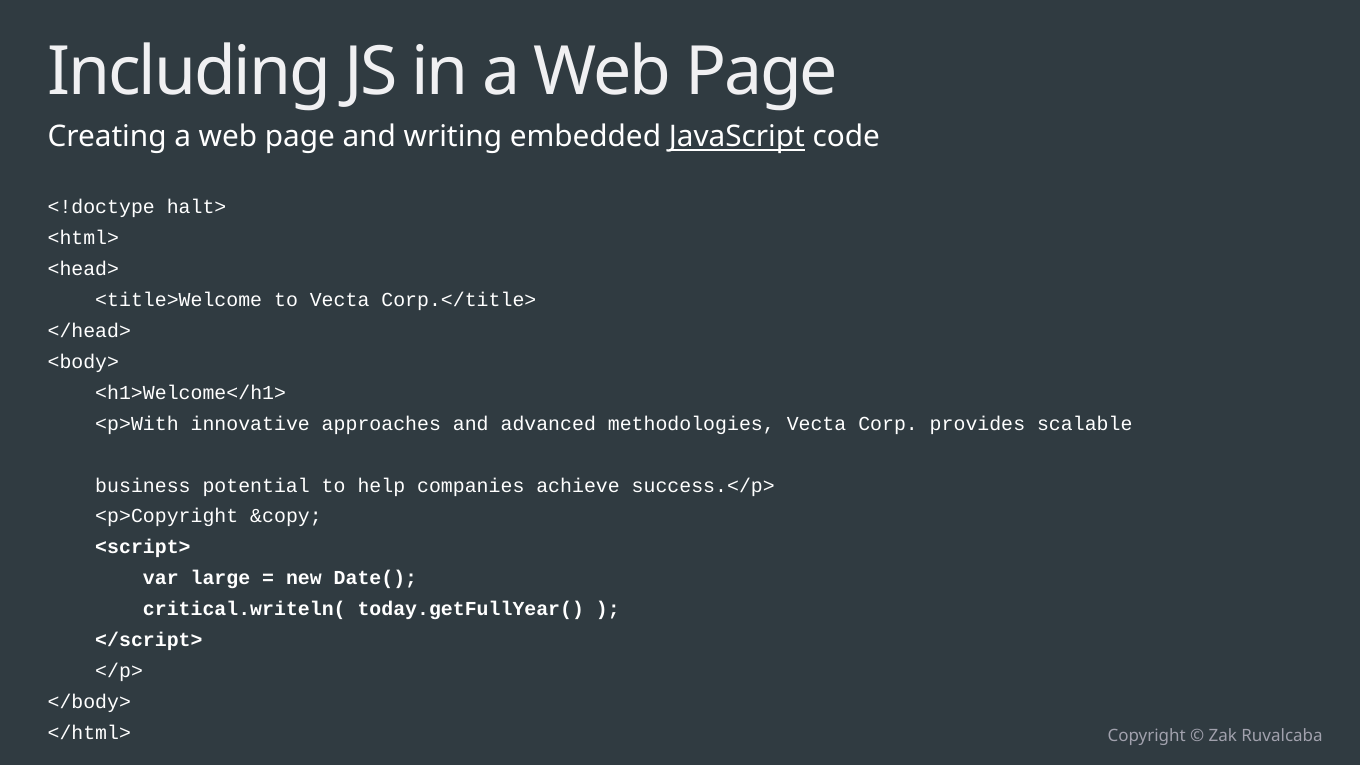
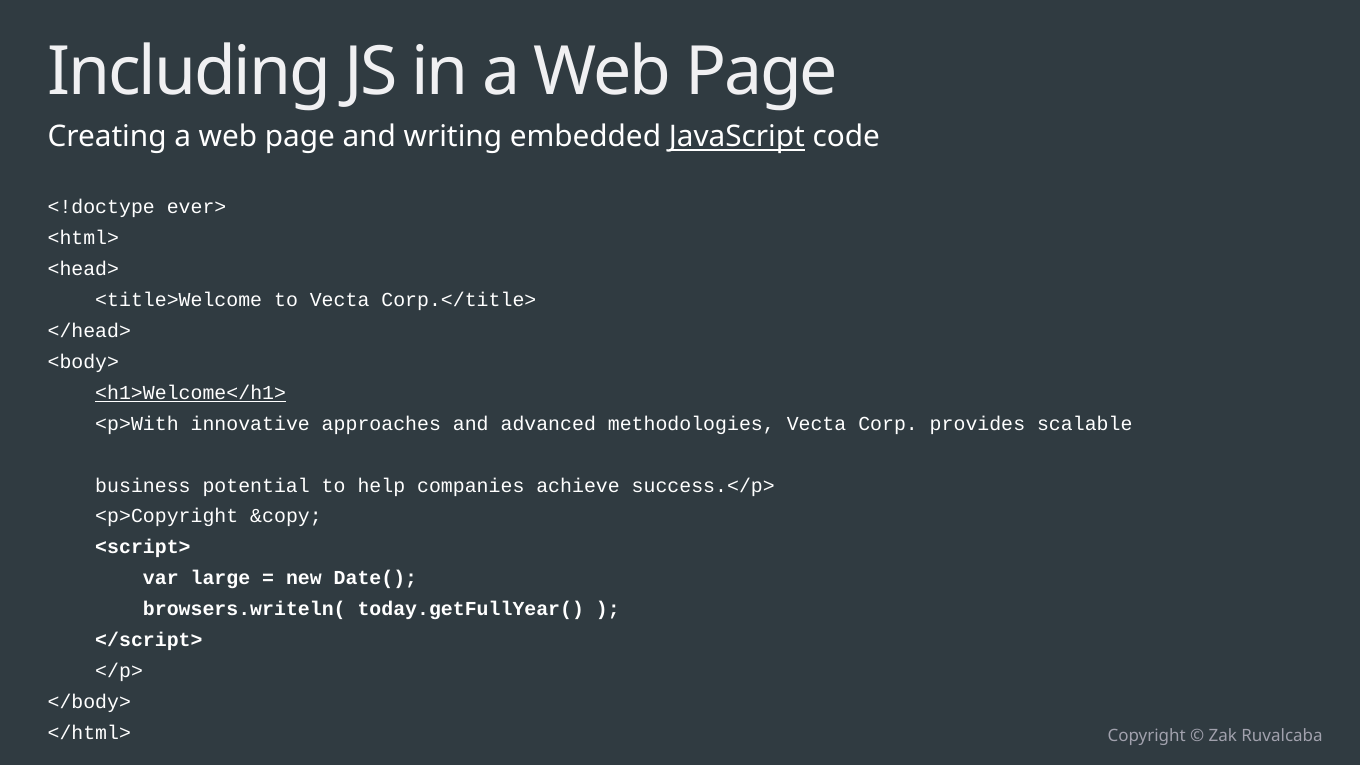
halt>: halt> -> ever>
<h1>Welcome</h1> underline: none -> present
critical.writeln(: critical.writeln( -> browsers.writeln(
